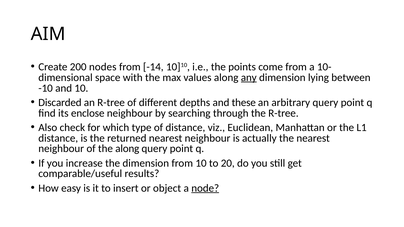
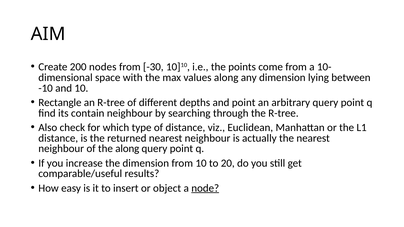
-14: -14 -> -30
any underline: present -> none
Discarded: Discarded -> Rectangle
and these: these -> point
enclose: enclose -> contain
